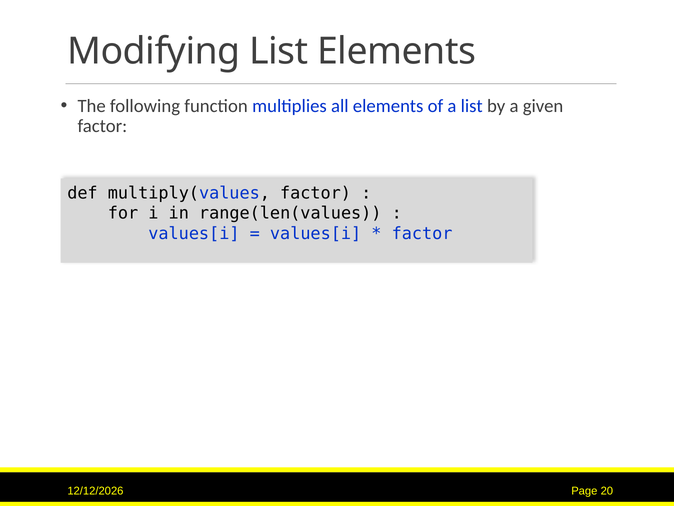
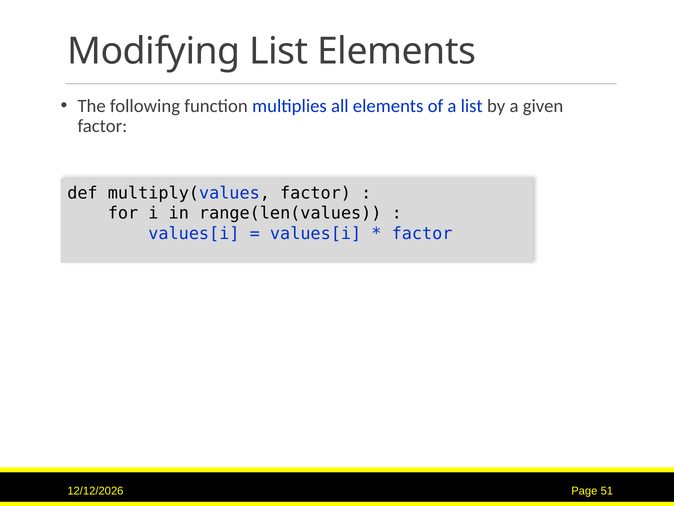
20: 20 -> 51
